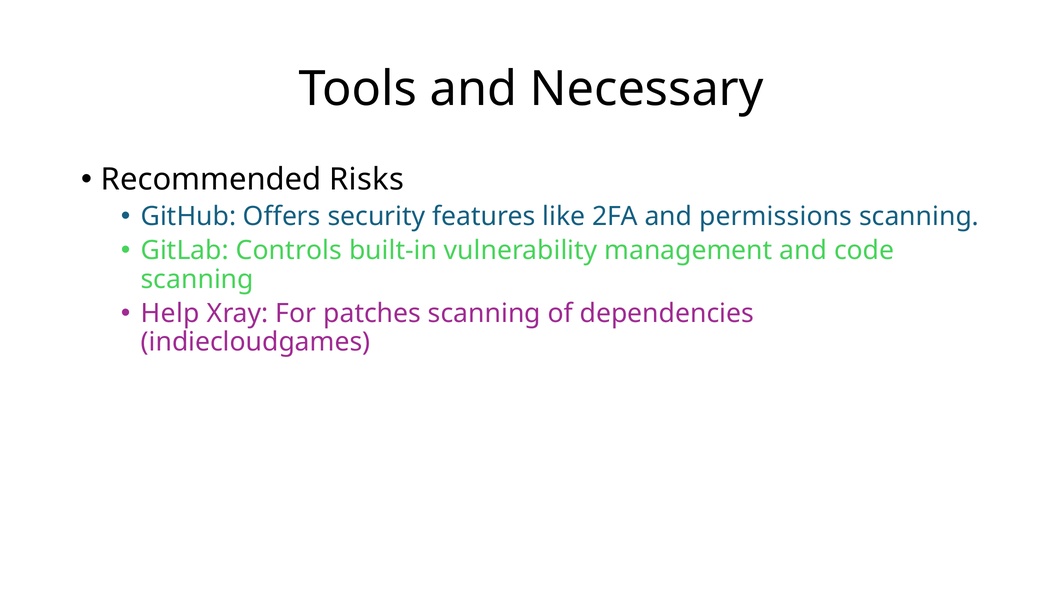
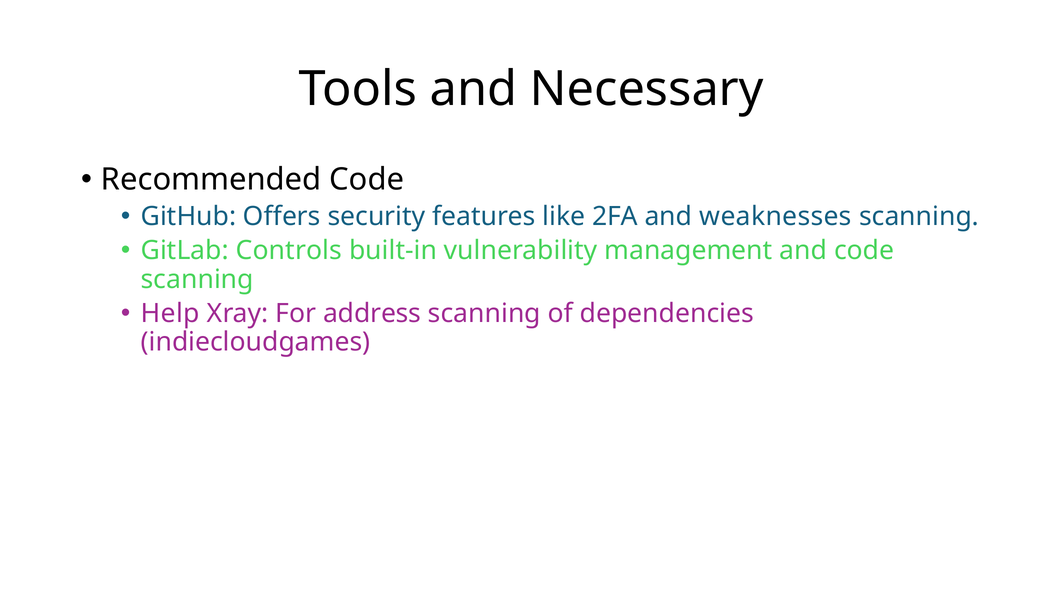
Recommended Risks: Risks -> Code
permissions: permissions -> weaknesses
patches: patches -> address
